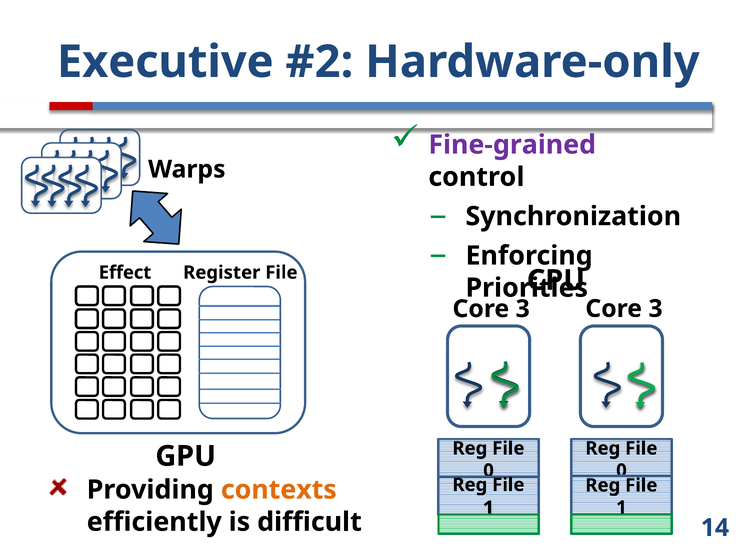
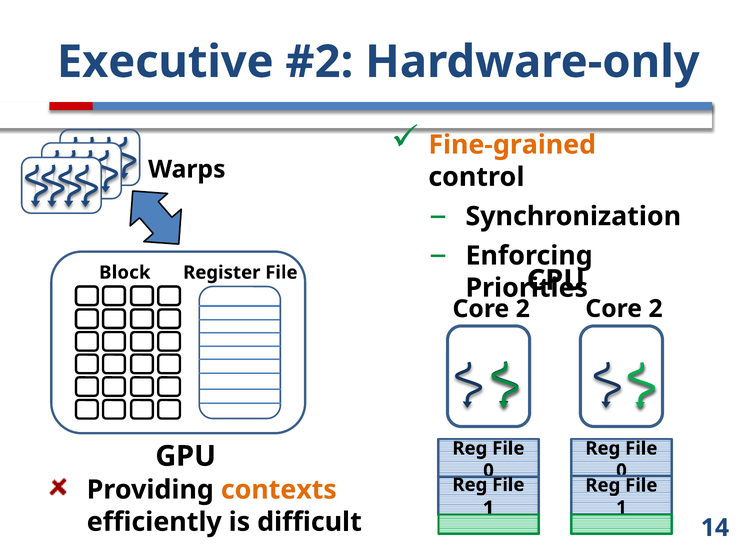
Fine-grained colour: purple -> orange
Effect: Effect -> Block
3 at (523, 309): 3 -> 2
3 at (656, 309): 3 -> 2
